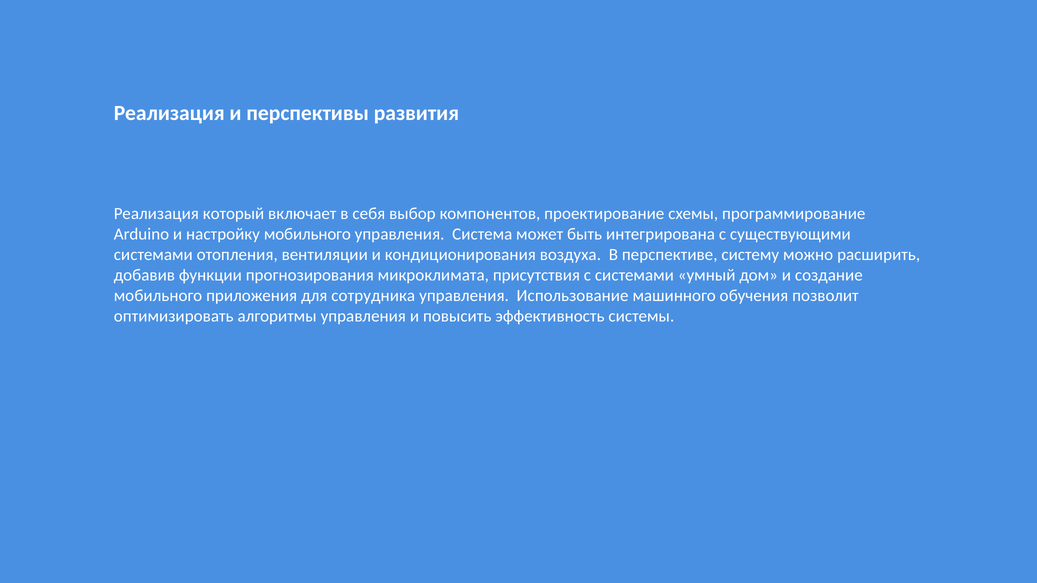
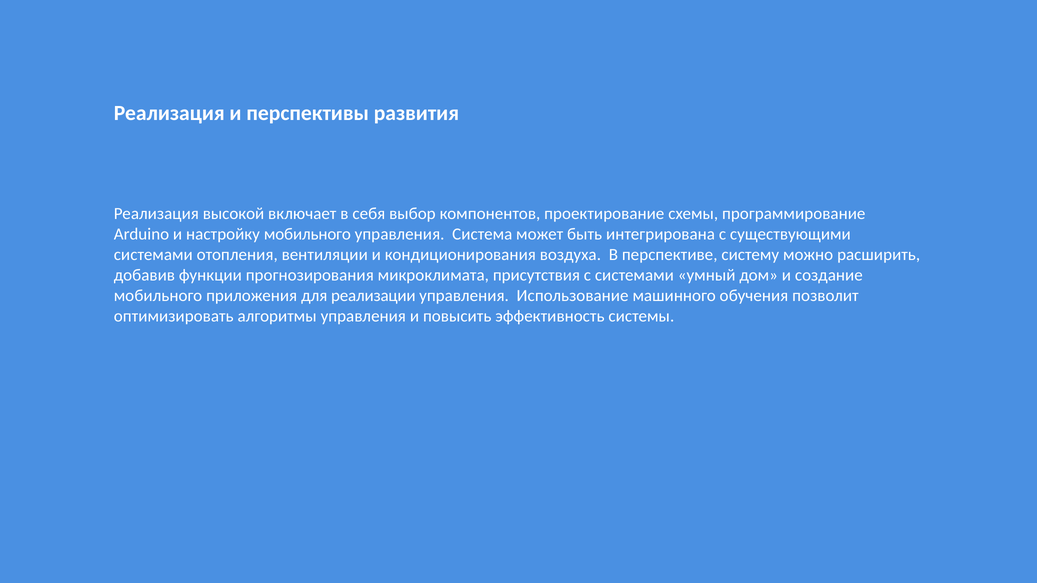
который: который -> высокой
сотрудника: сотрудника -> реализации
